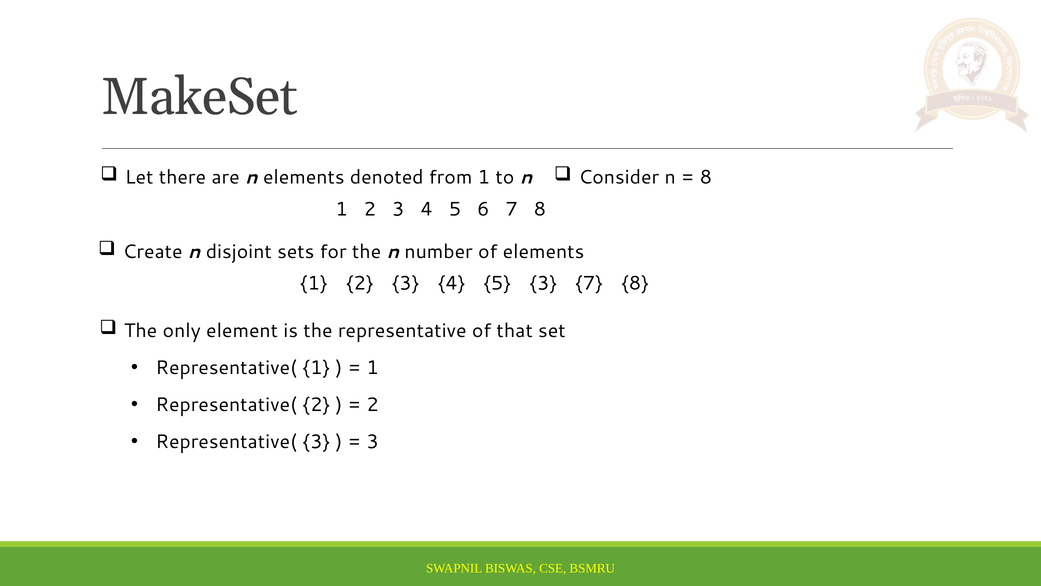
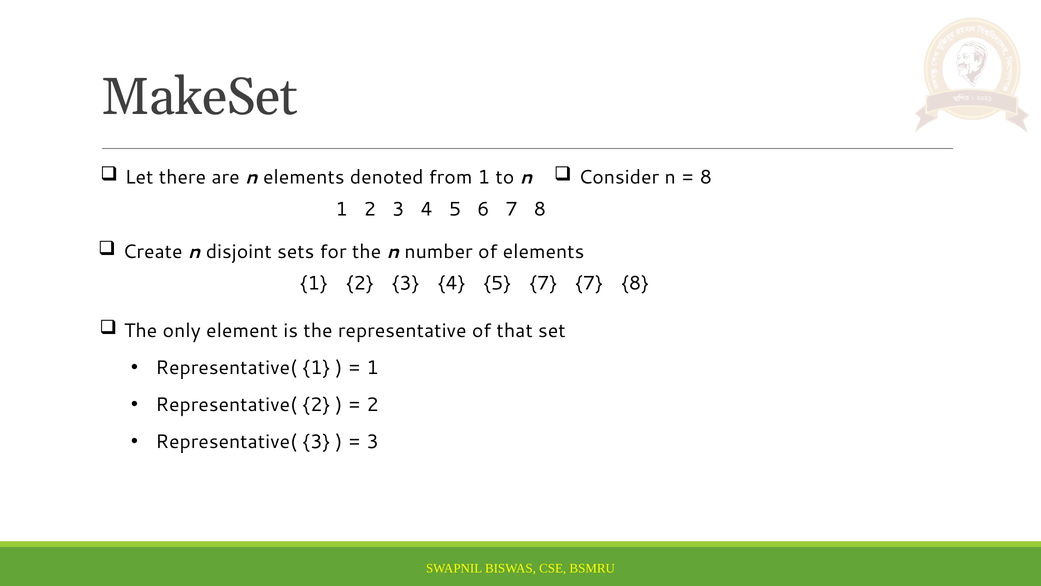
5 3: 3 -> 7
